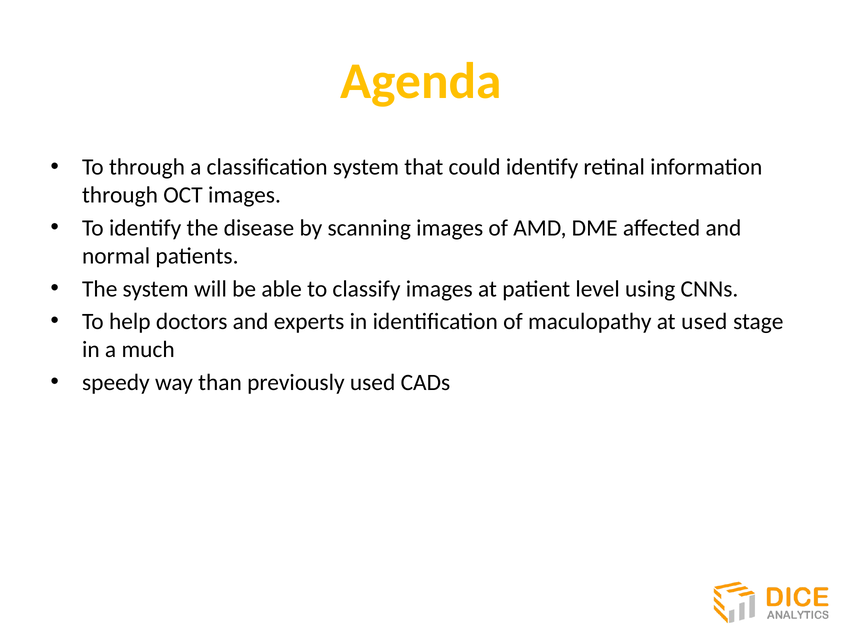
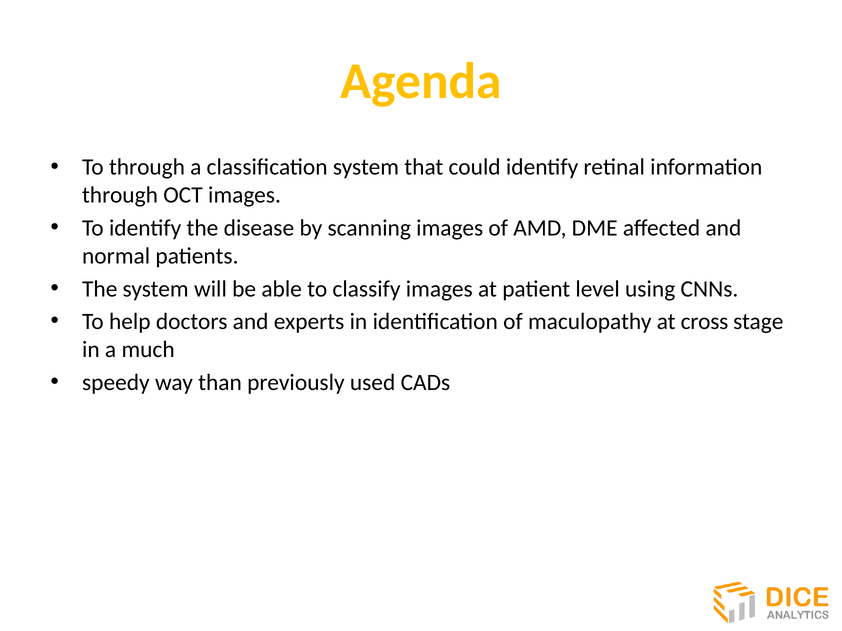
at used: used -> cross
